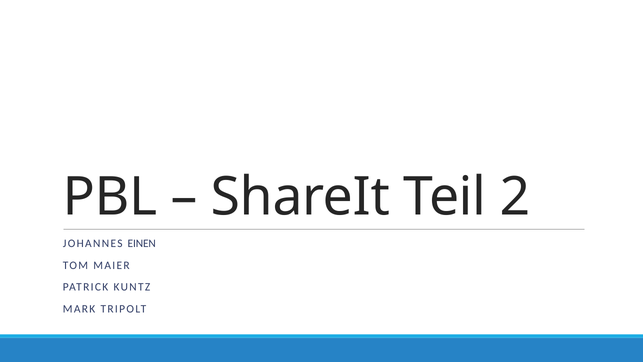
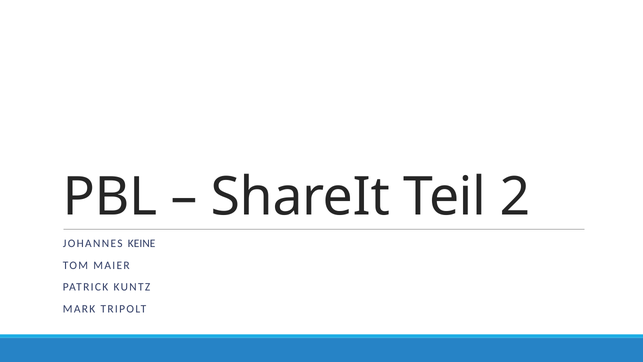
EINEN: EINEN -> KEINE
